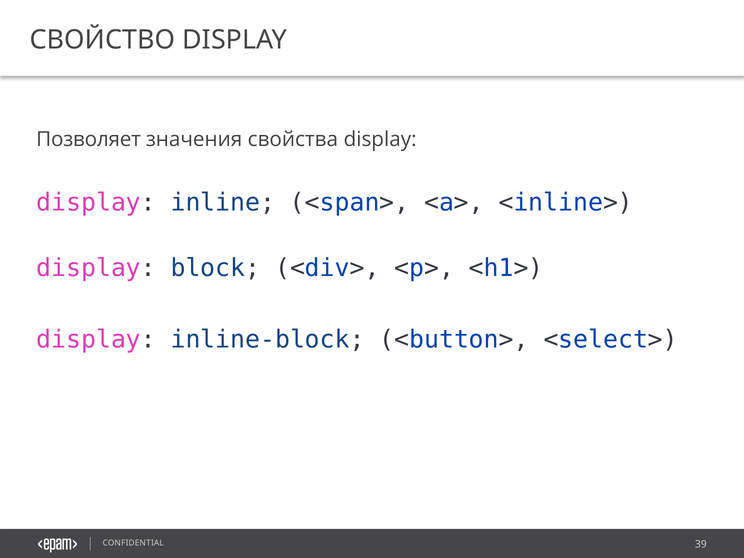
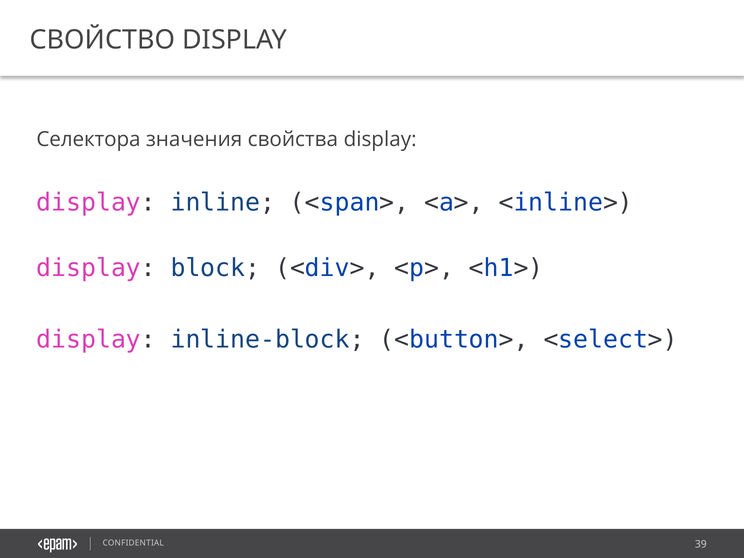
Позволяет: Позволяет -> Селектора
